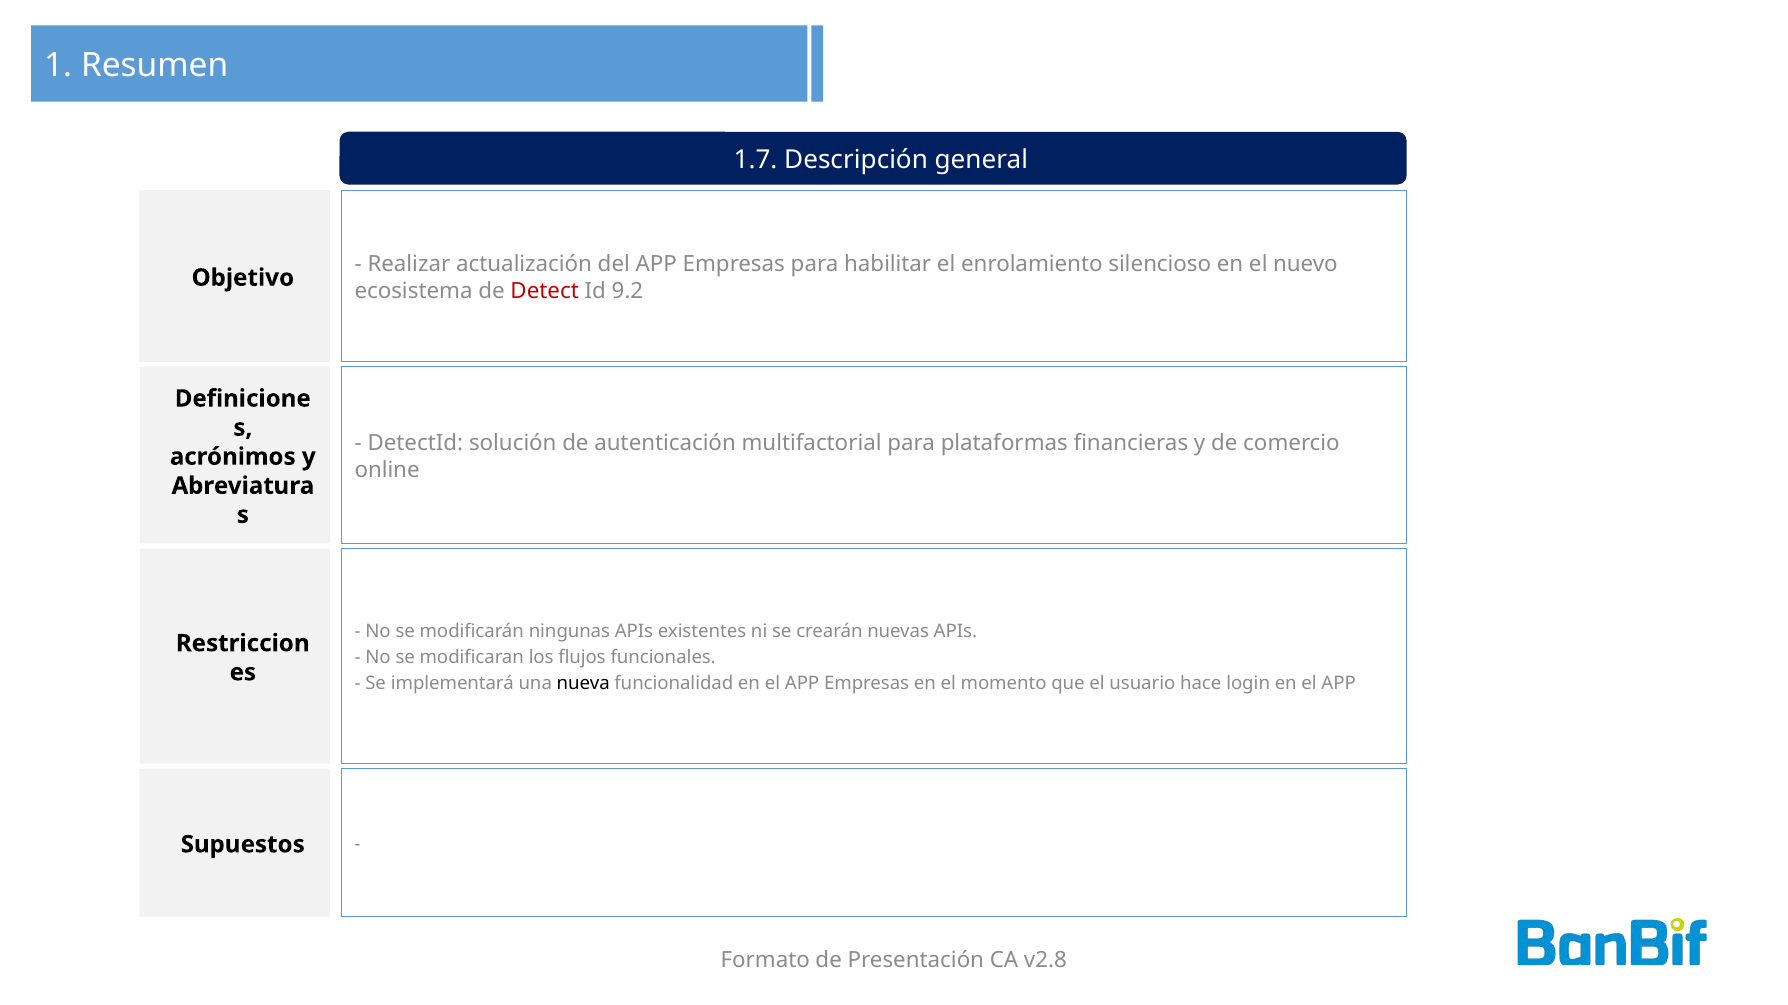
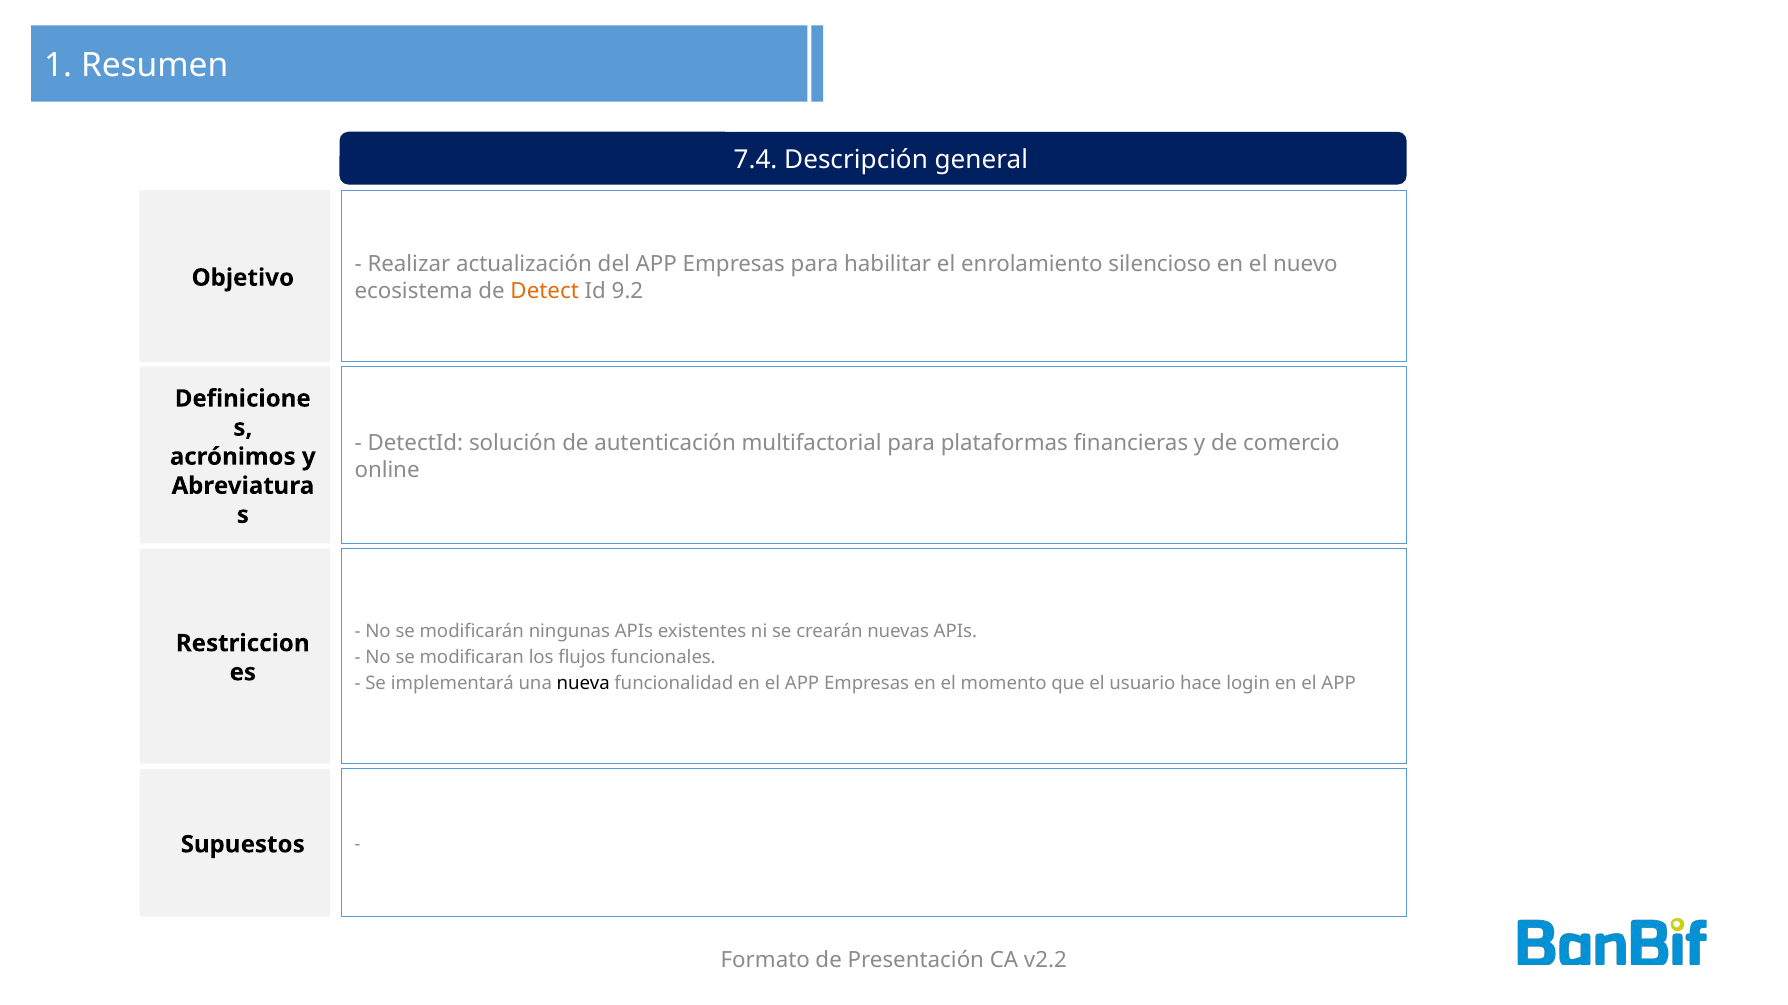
1.7: 1.7 -> 7.4
Detect colour: red -> orange
v2.8: v2.8 -> v2.2
